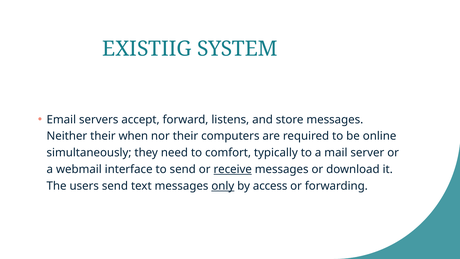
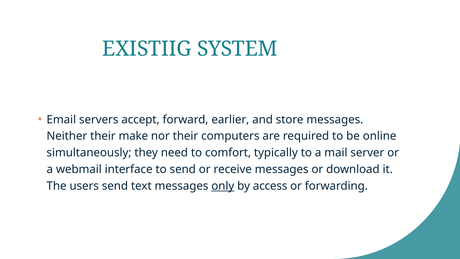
listens: listens -> earlier
when: when -> make
receive underline: present -> none
